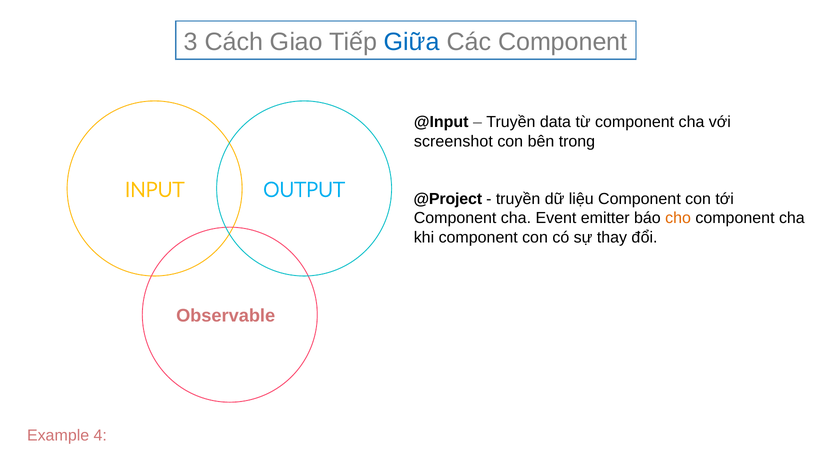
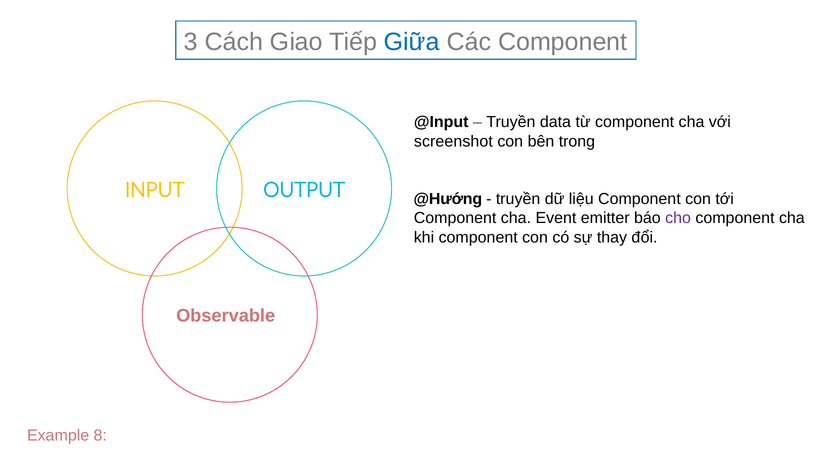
@Project: @Project -> @Hướng
cho colour: orange -> purple
4: 4 -> 8
